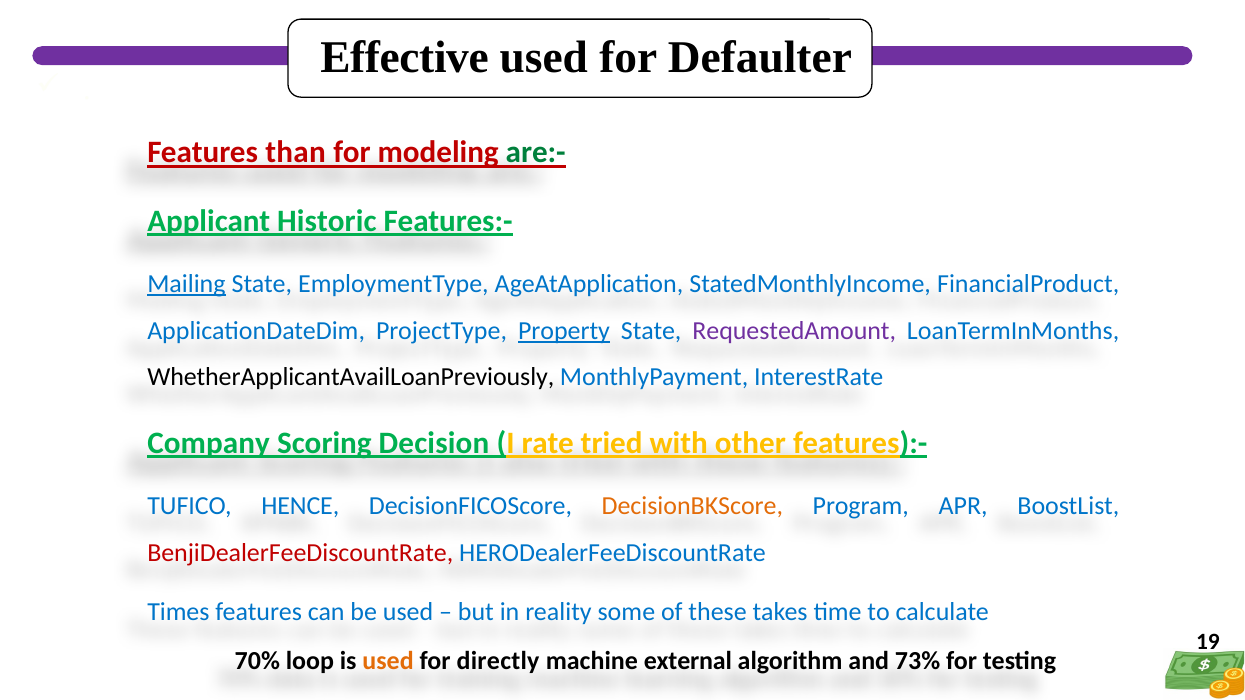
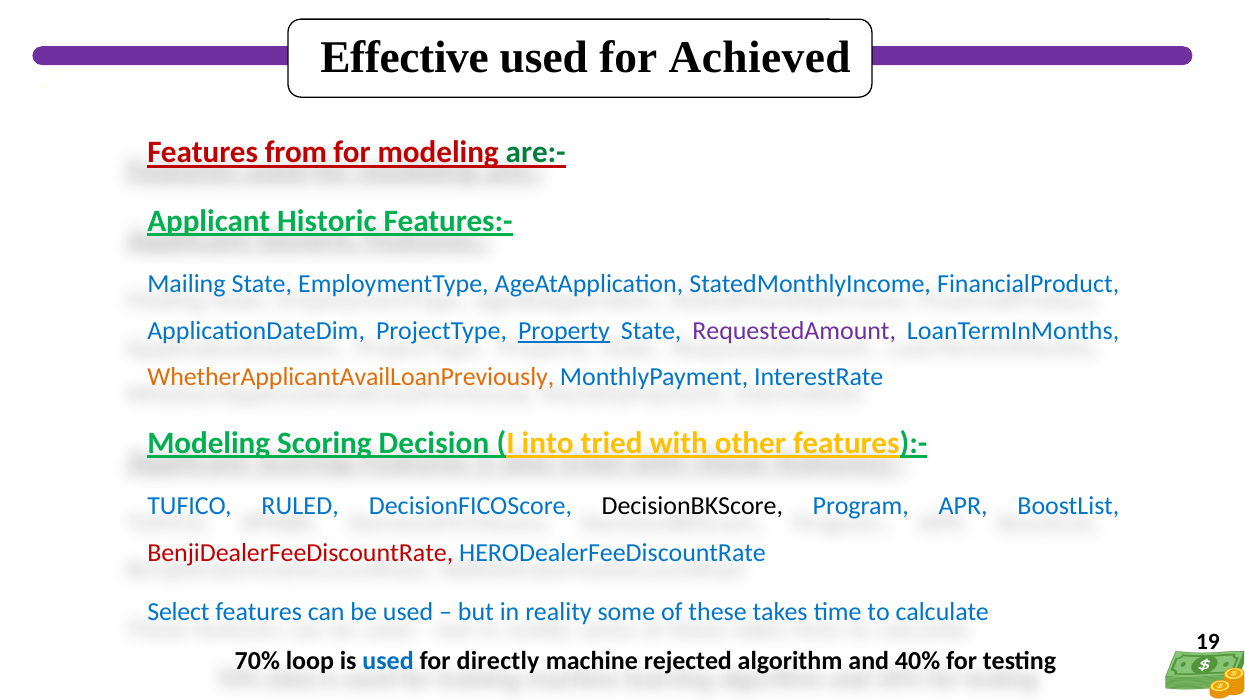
Defaulter: Defaulter -> Achieved
than: than -> from
Mailing underline: present -> none
WhetherApplicantAvailLoanPreviously colour: black -> orange
Company at (209, 444): Company -> Modeling
rate: rate -> into
HENCE: HENCE -> RULED
DecisionBKScore colour: orange -> black
Times: Times -> Select
used at (388, 662) colour: orange -> blue
external: external -> rejected
73%: 73% -> 40%
